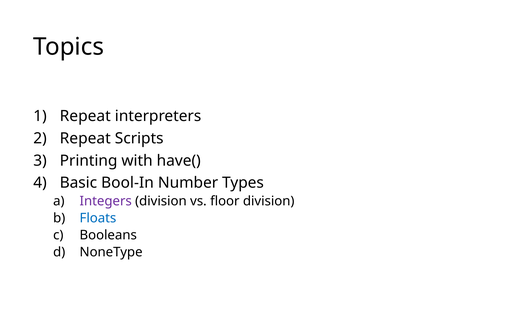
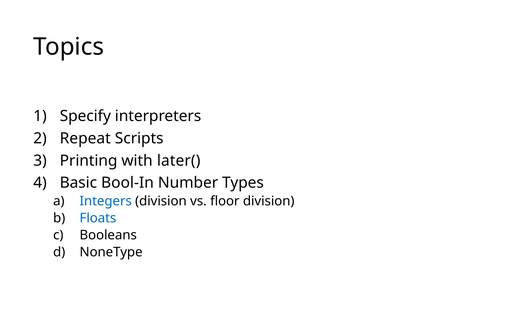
Repeat at (85, 116): Repeat -> Specify
have(: have( -> later(
Integers colour: purple -> blue
